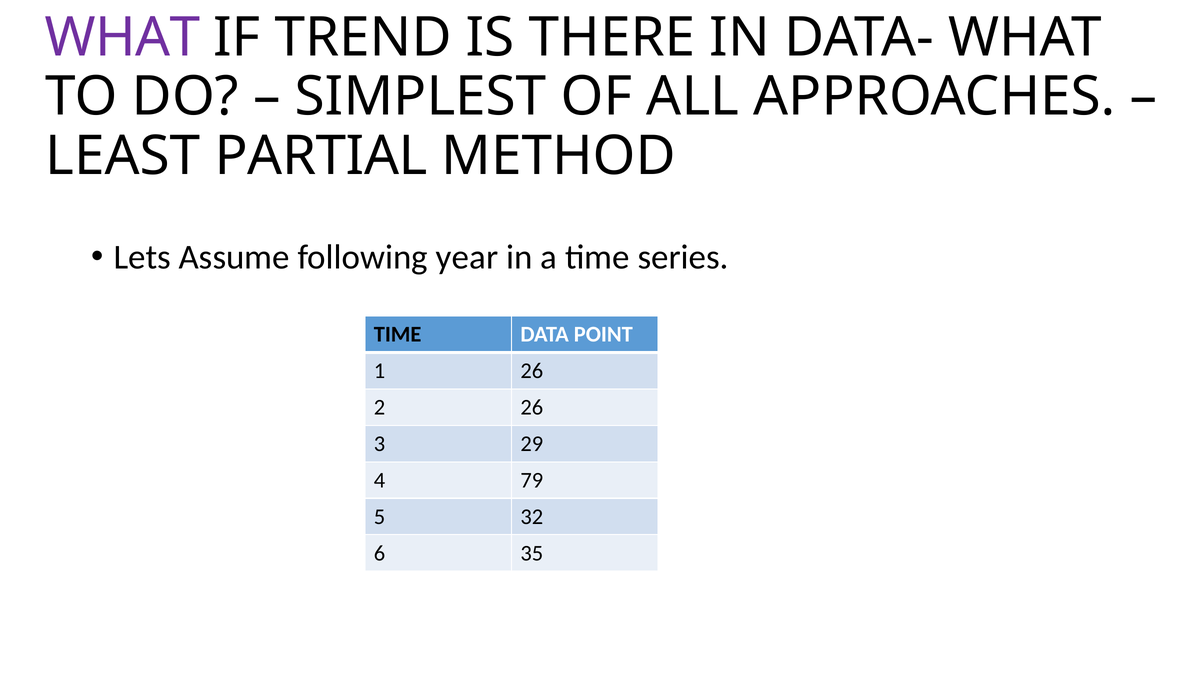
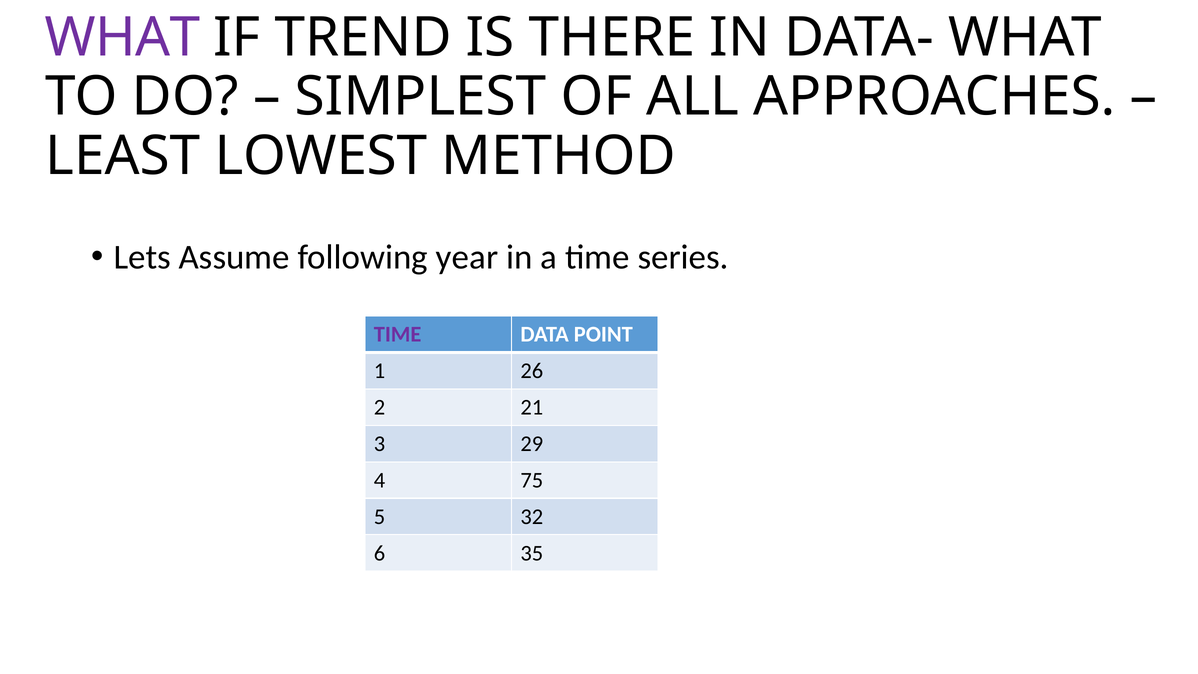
PARTIAL: PARTIAL -> LOWEST
TIME at (398, 334) colour: black -> purple
2 26: 26 -> 21
79: 79 -> 75
